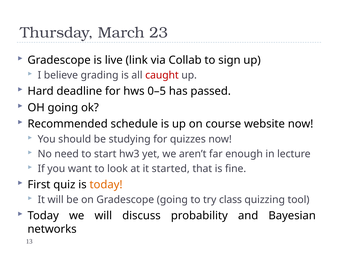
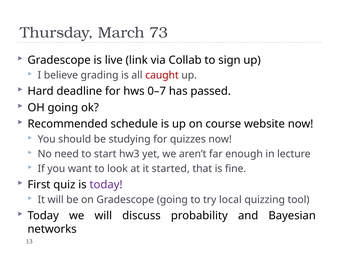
23: 23 -> 73
0–5: 0–5 -> 0–7
today at (106, 184) colour: orange -> purple
class: class -> local
